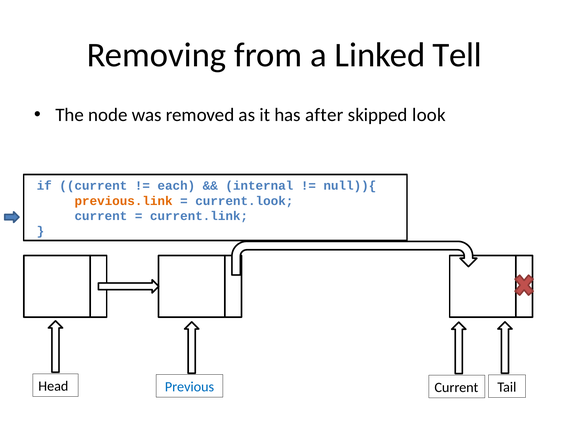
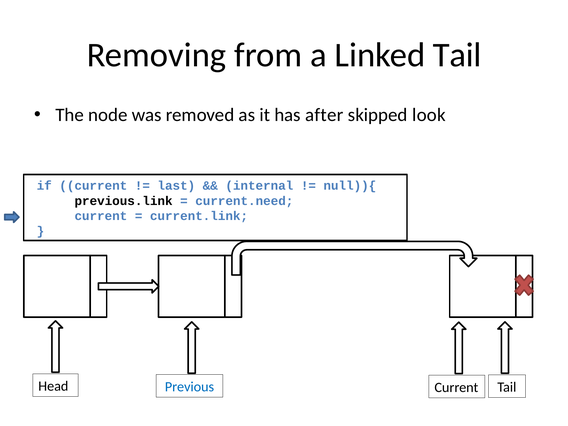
Linked Tell: Tell -> Tail
each: each -> last
previous.link colour: orange -> black
current.look: current.look -> current.need
